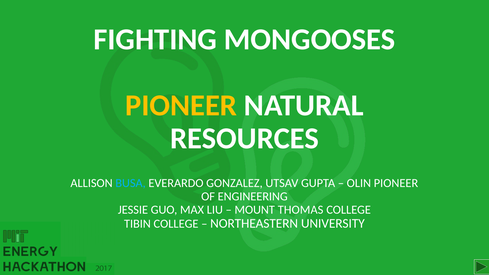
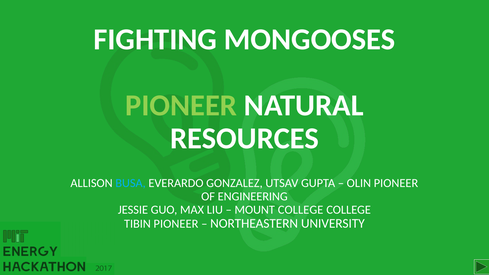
PIONEER at (181, 105) colour: yellow -> light green
MOUNT THOMAS: THOMAS -> COLLEGE
TIBIN COLLEGE: COLLEGE -> PIONEER
